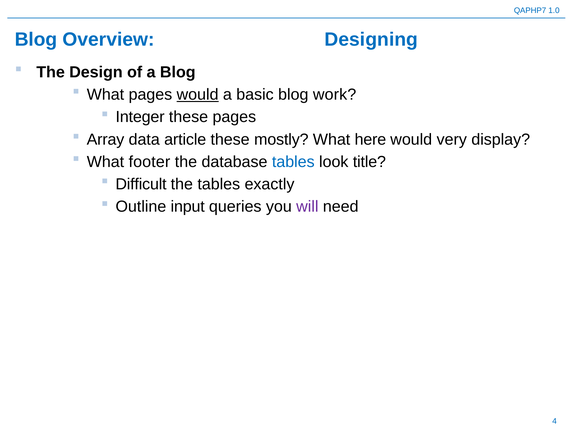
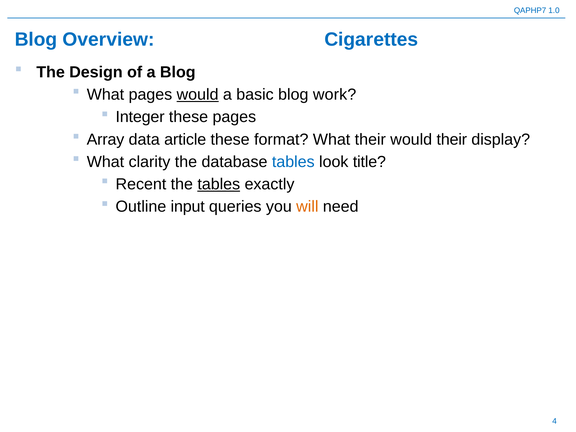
Designing: Designing -> Cigarettes
mostly: mostly -> format
What here: here -> their
would very: very -> their
footer: footer -> clarity
Difficult: Difficult -> Recent
tables at (219, 184) underline: none -> present
will colour: purple -> orange
